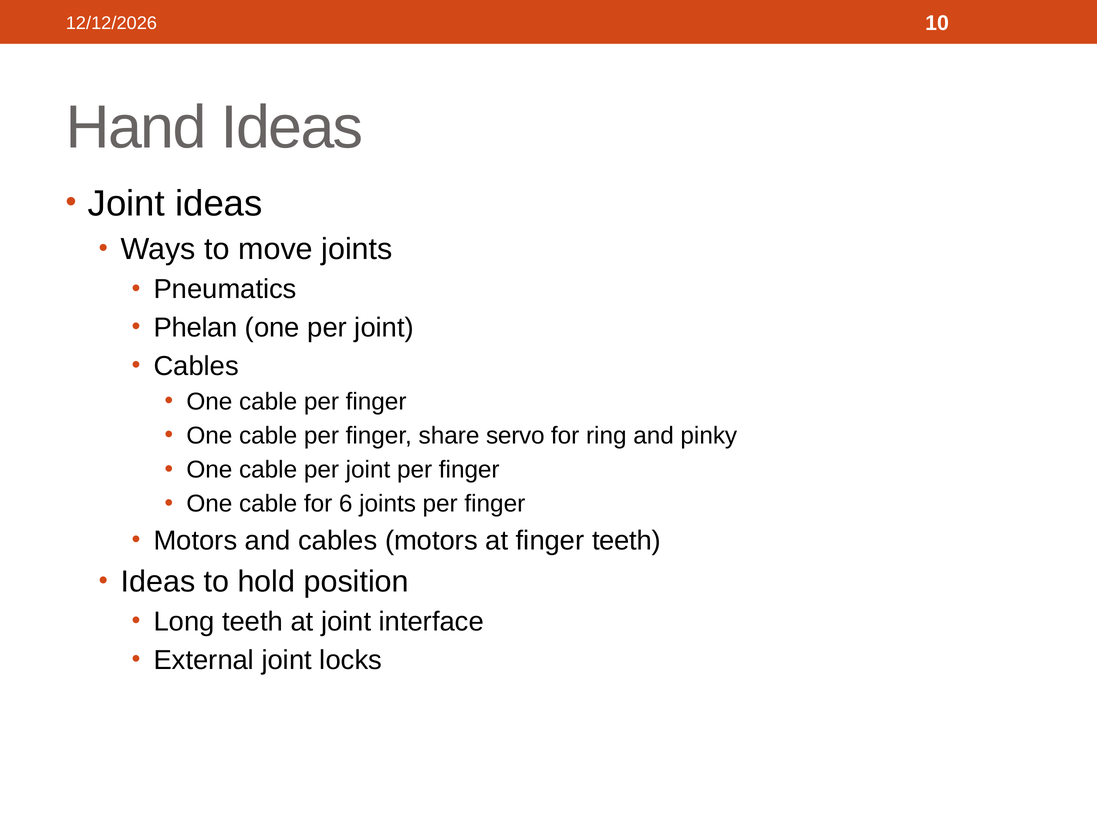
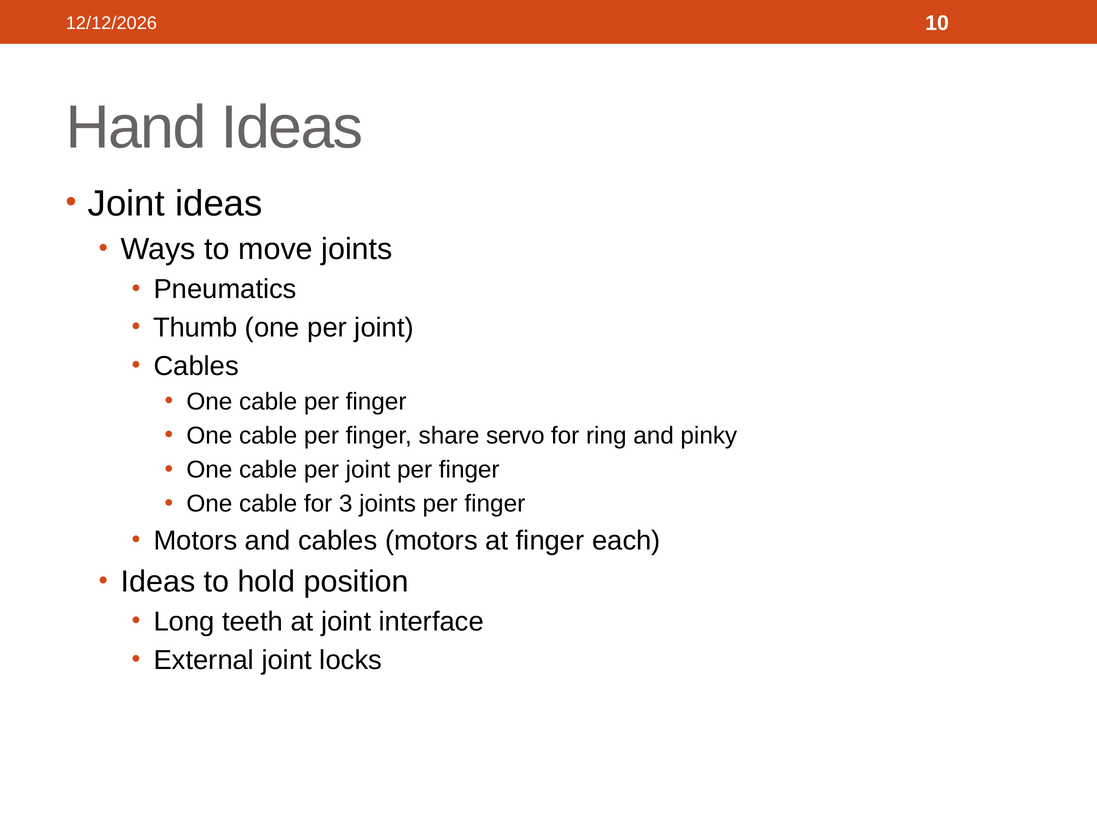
Phelan: Phelan -> Thumb
6: 6 -> 3
finger teeth: teeth -> each
